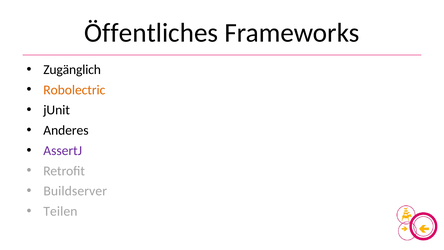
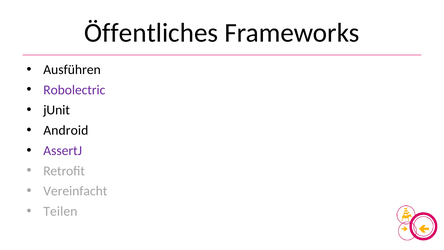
Zugänglich: Zugänglich -> Ausführen
Robolectric colour: orange -> purple
Anderes: Anderes -> Android
Buildserver: Buildserver -> Vereinfacht
